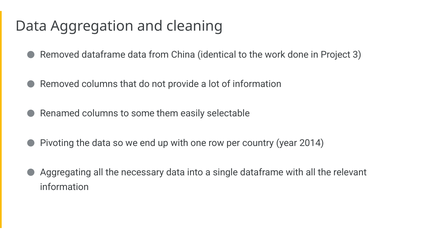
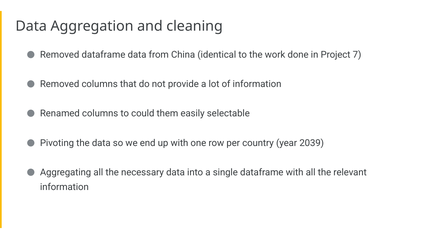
3: 3 -> 7
some: some -> could
2014: 2014 -> 2039
